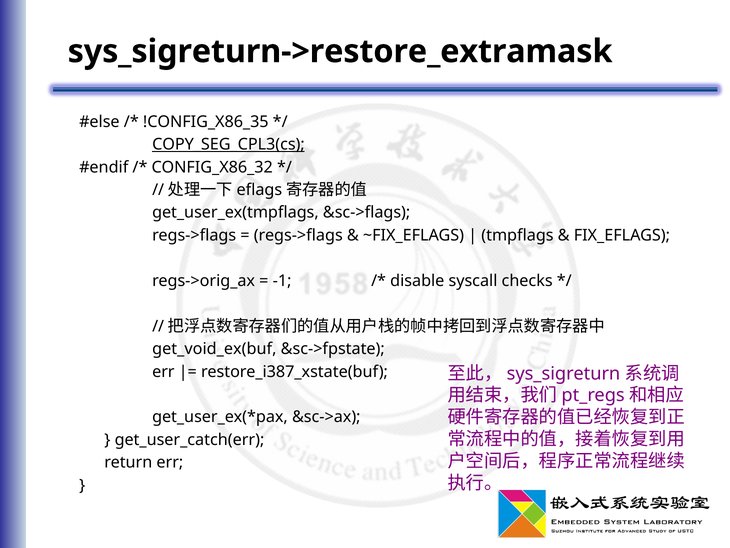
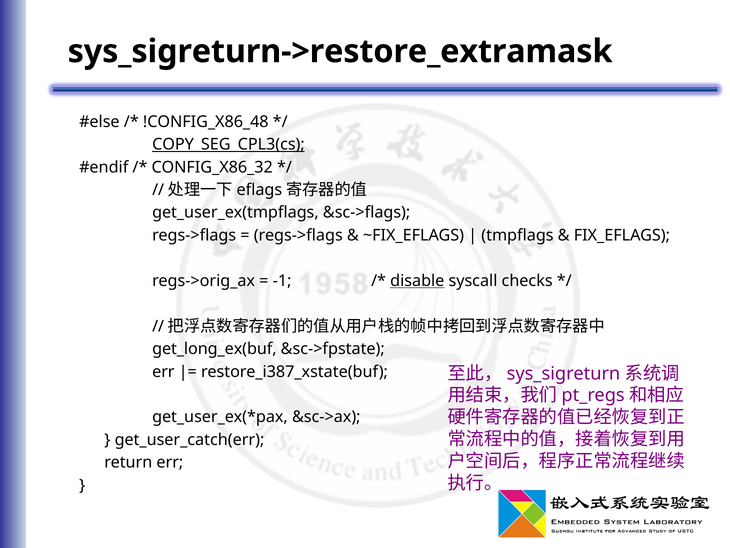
!CONFIG_X86_35: !CONFIG_X86_35 -> !CONFIG_X86_48
disable underline: none -> present
get_void_ex(buf: get_void_ex(buf -> get_long_ex(buf
